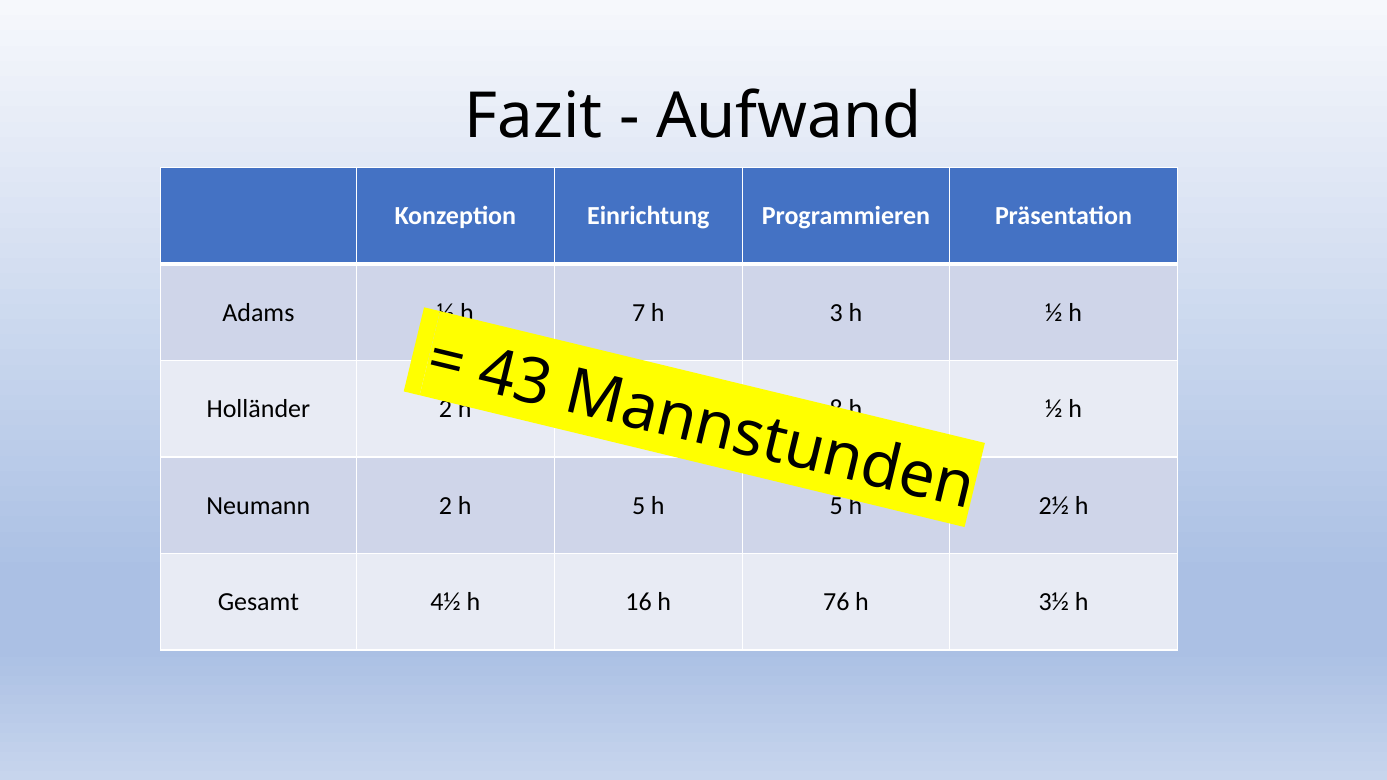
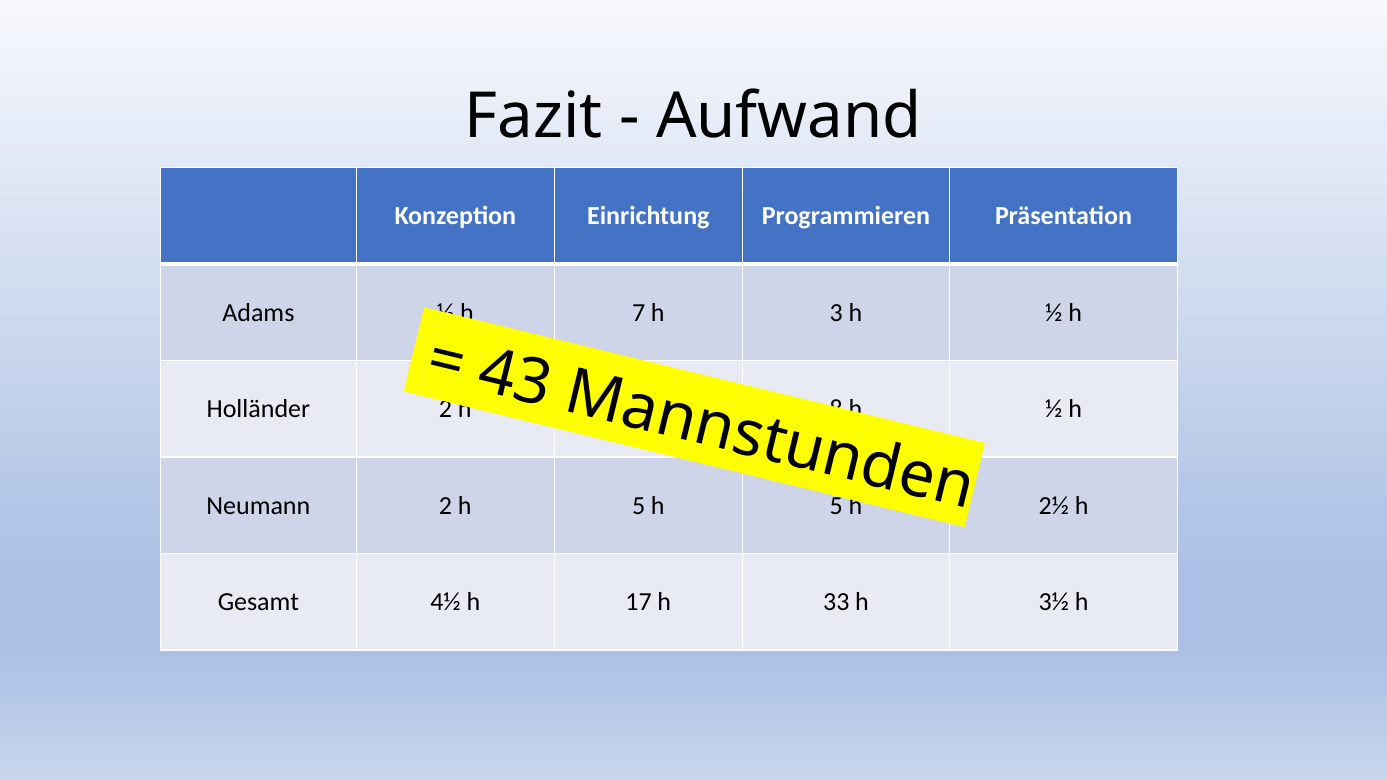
16: 16 -> 17
76: 76 -> 33
